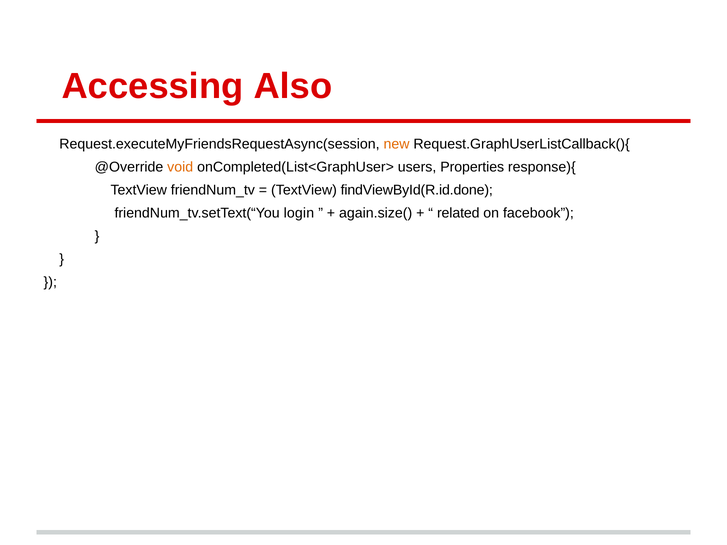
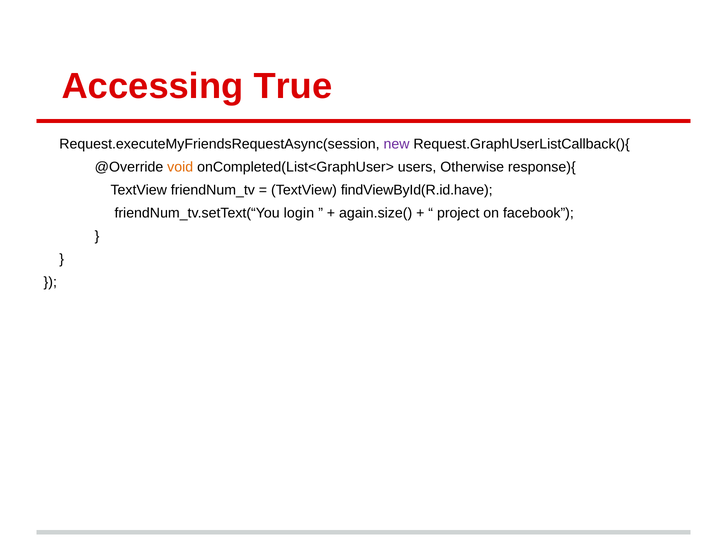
Also: Also -> True
new colour: orange -> purple
Properties: Properties -> Otherwise
findViewById(R.id.done: findViewById(R.id.done -> findViewById(R.id.have
related: related -> project
